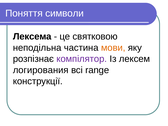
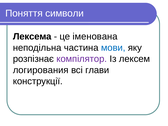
святковою: святковою -> іменована
мови colour: orange -> blue
range: range -> глави
